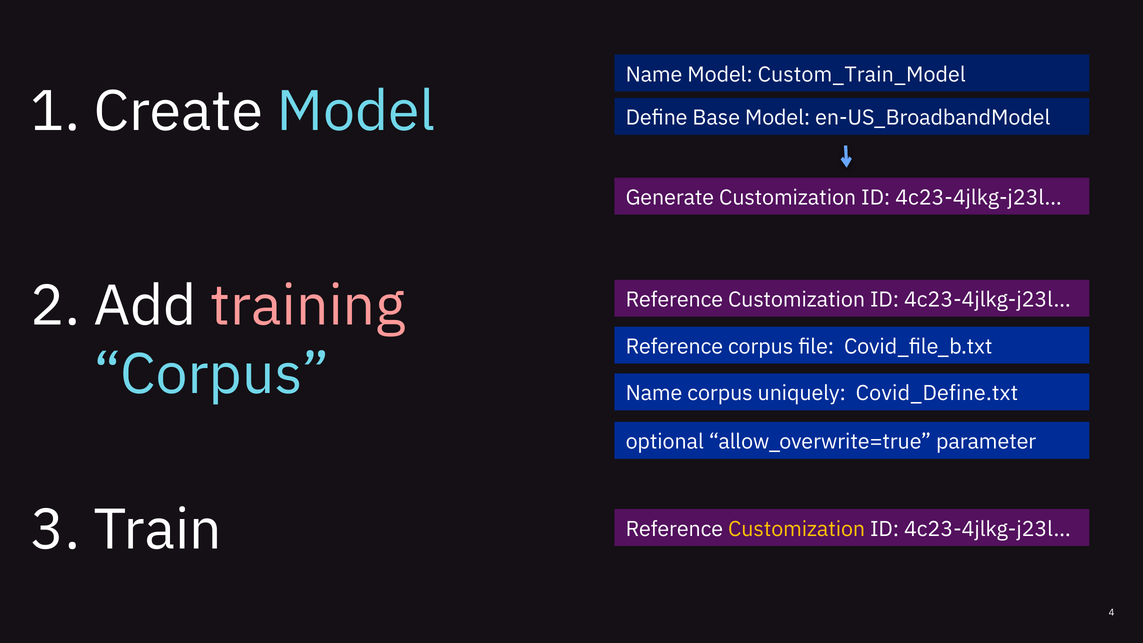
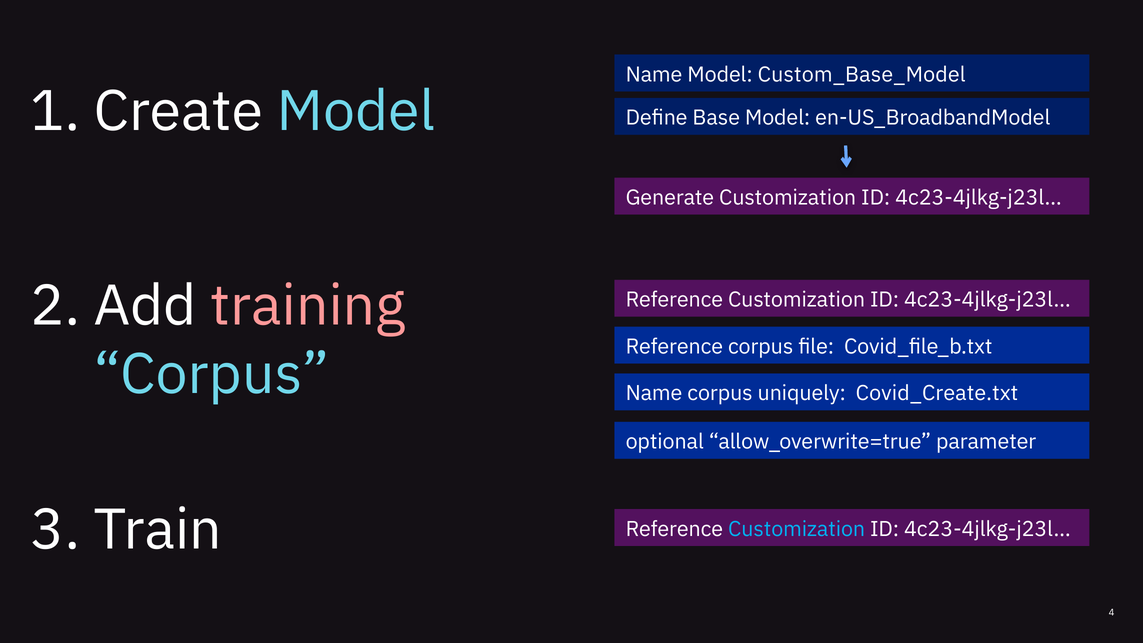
Custom_Train_Model: Custom_Train_Model -> Custom_Base_Model
Covid_Define.txt: Covid_Define.txt -> Covid_Create.txt
Customization at (797, 529) colour: yellow -> light blue
